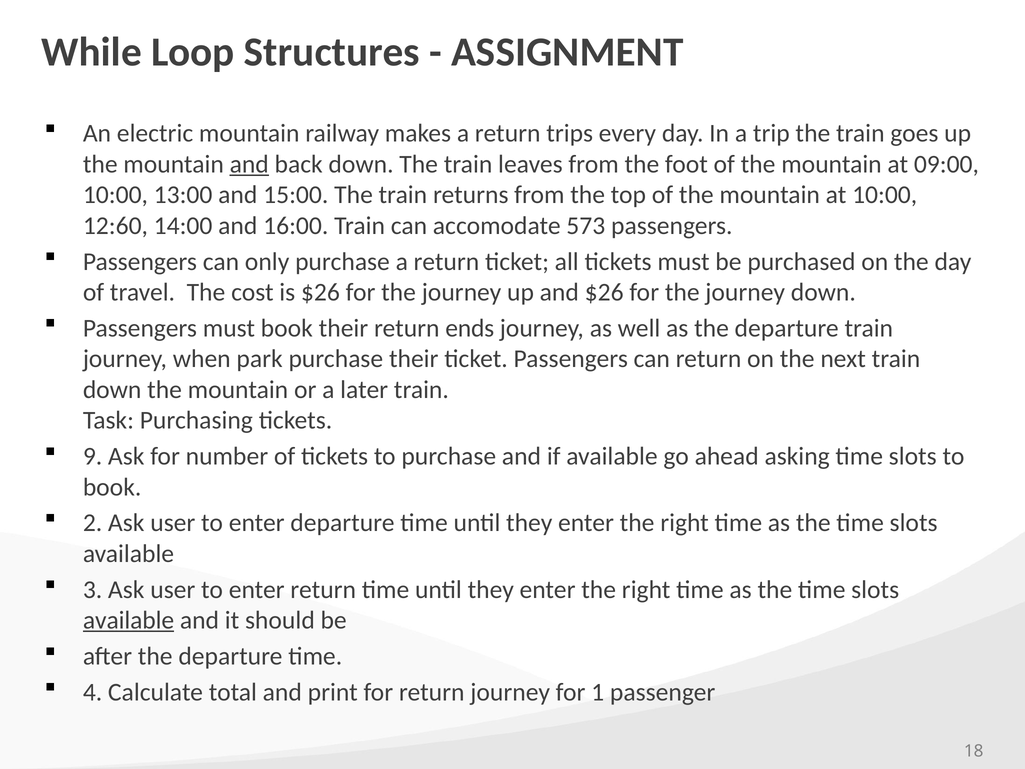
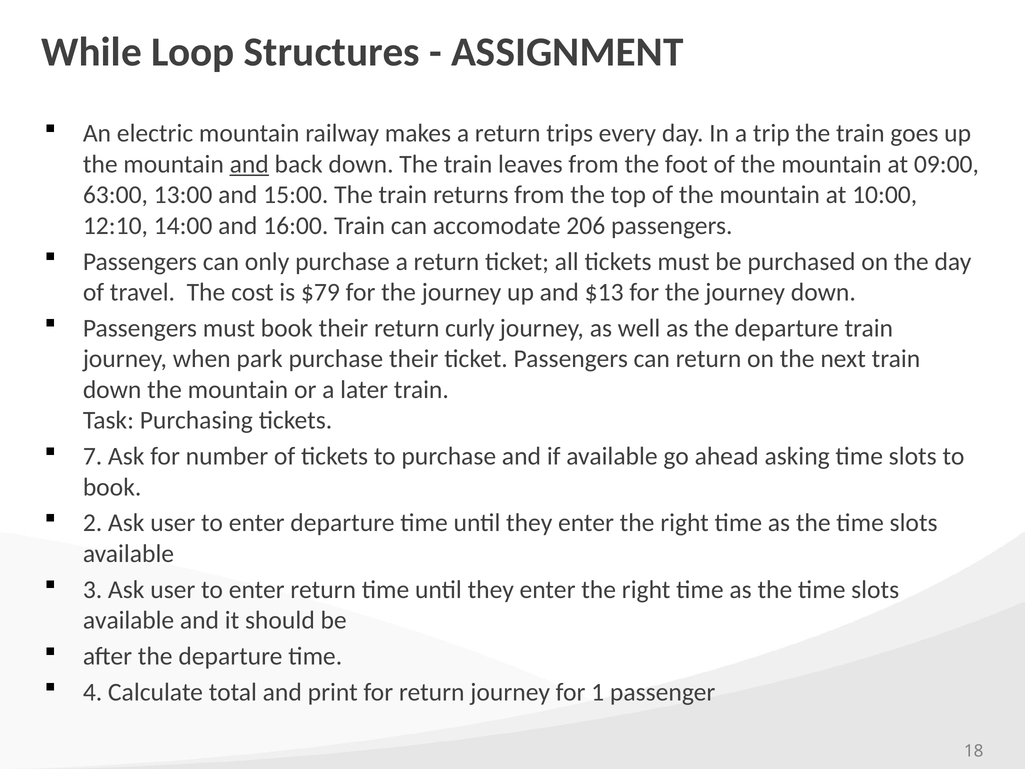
10:00 at (115, 195): 10:00 -> 63:00
12:60: 12:60 -> 12:10
573: 573 -> 206
is $26: $26 -> $79
and $26: $26 -> $13
ends: ends -> curly
9: 9 -> 7
available at (129, 620) underline: present -> none
